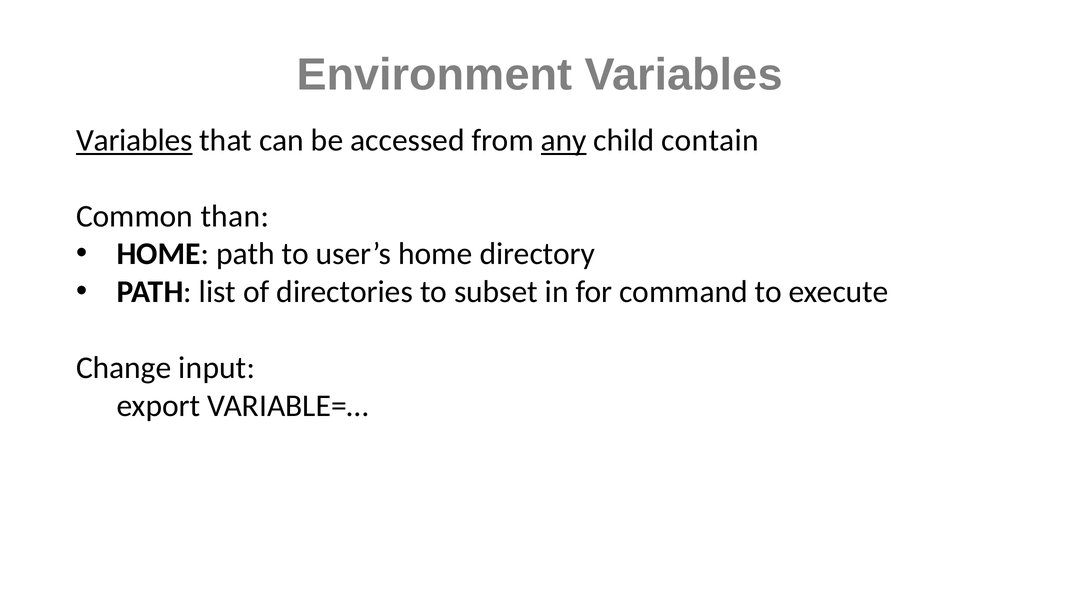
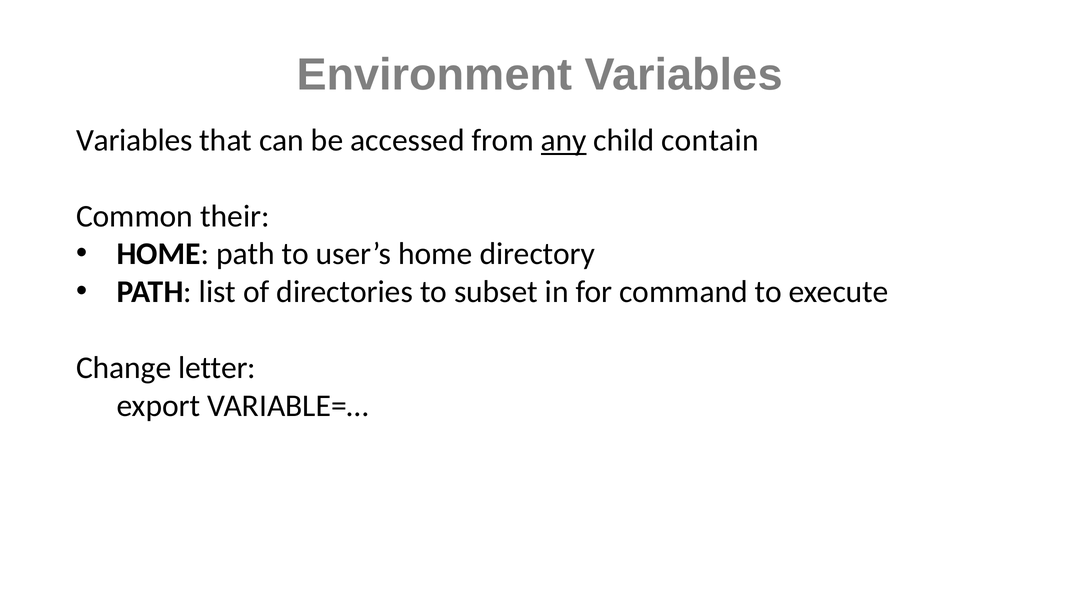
Variables at (134, 140) underline: present -> none
than: than -> their
input: input -> letter
